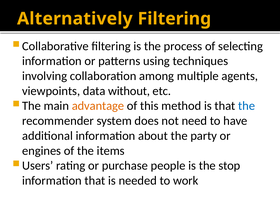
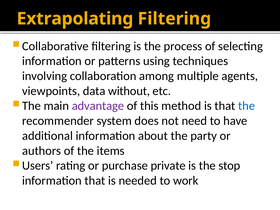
Alternatively: Alternatively -> Extrapolating
advantage colour: orange -> purple
engines: engines -> authors
people: people -> private
